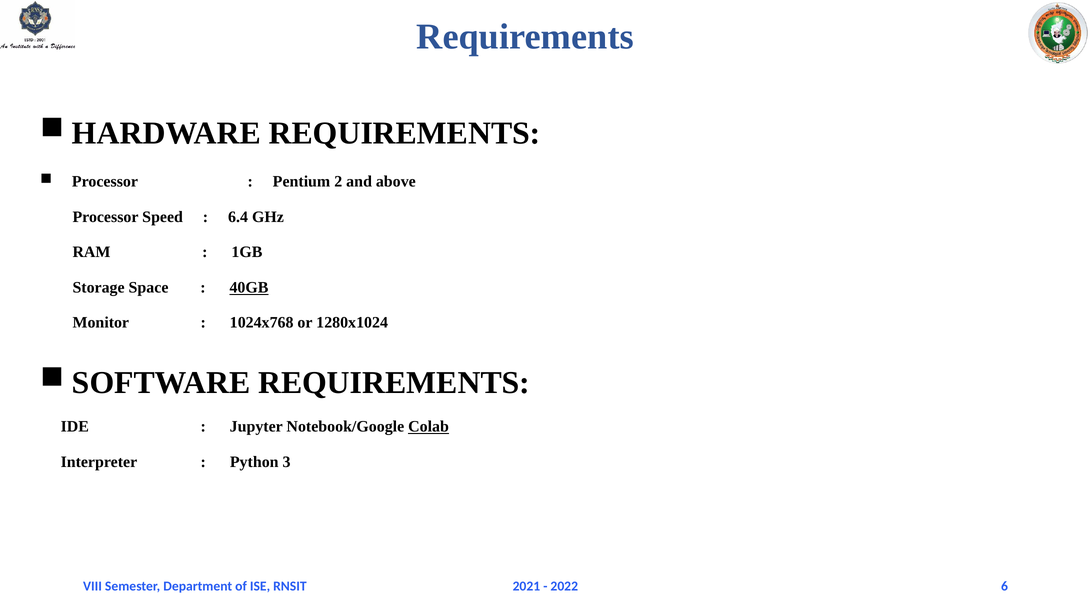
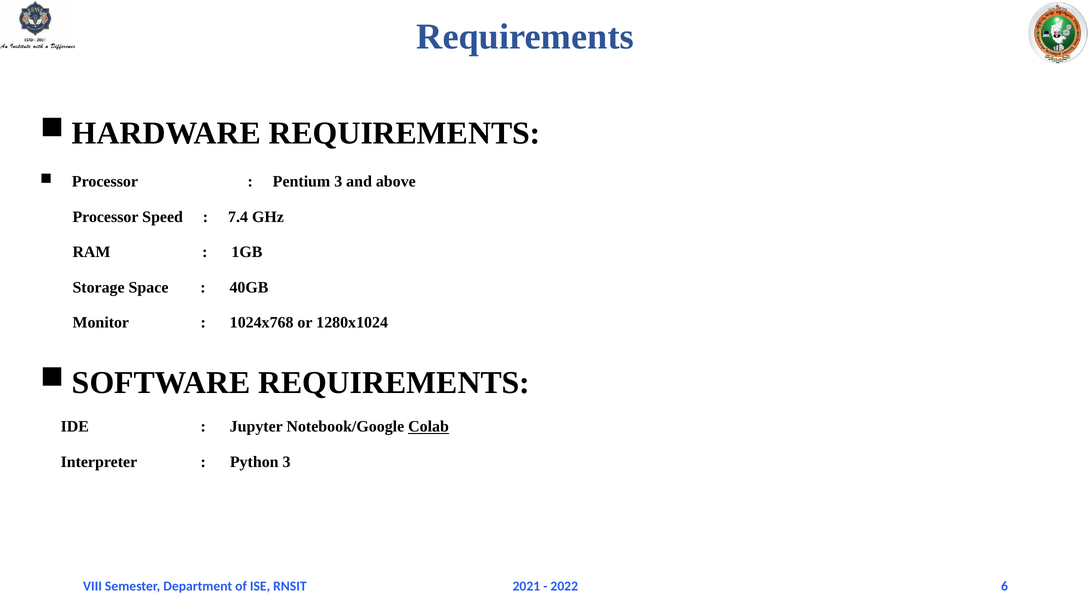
Pentium 2: 2 -> 3
6.4: 6.4 -> 7.4
40GB underline: present -> none
